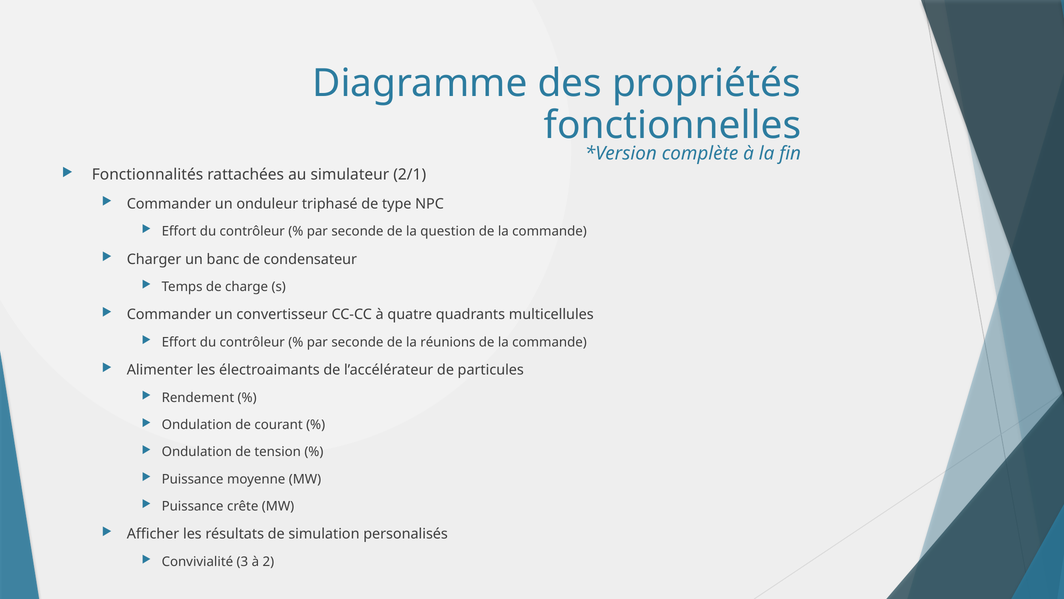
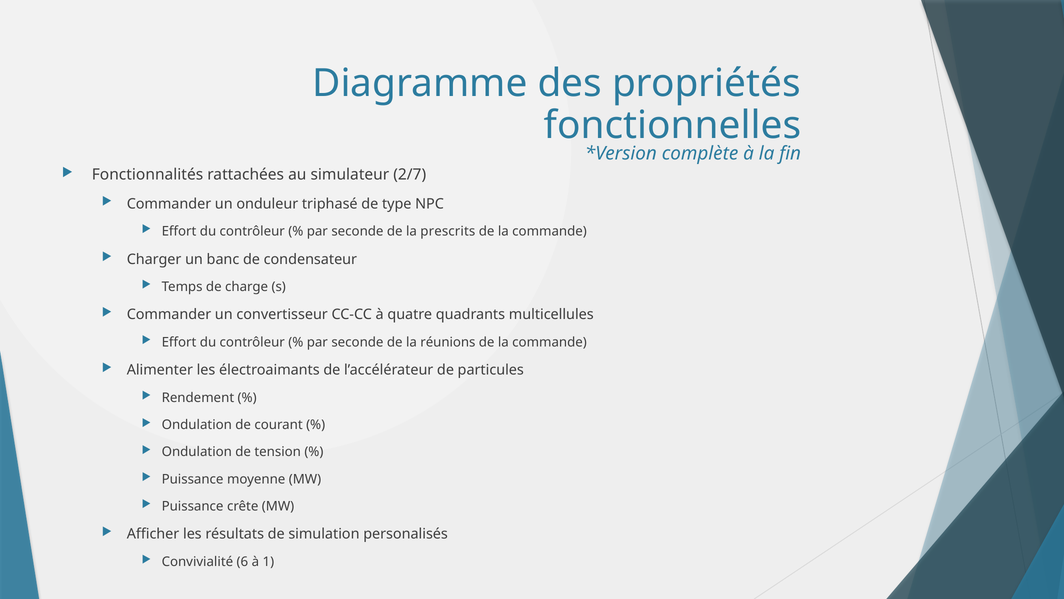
2/1: 2/1 -> 2/7
question: question -> prescrits
3: 3 -> 6
2: 2 -> 1
